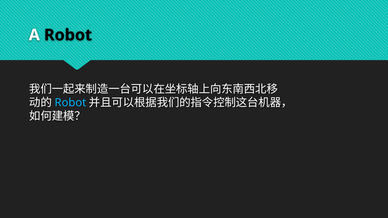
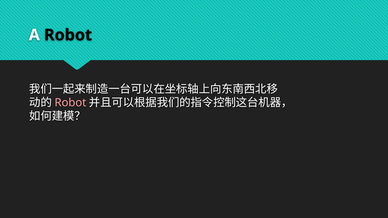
Robot at (70, 103) colour: light blue -> pink
